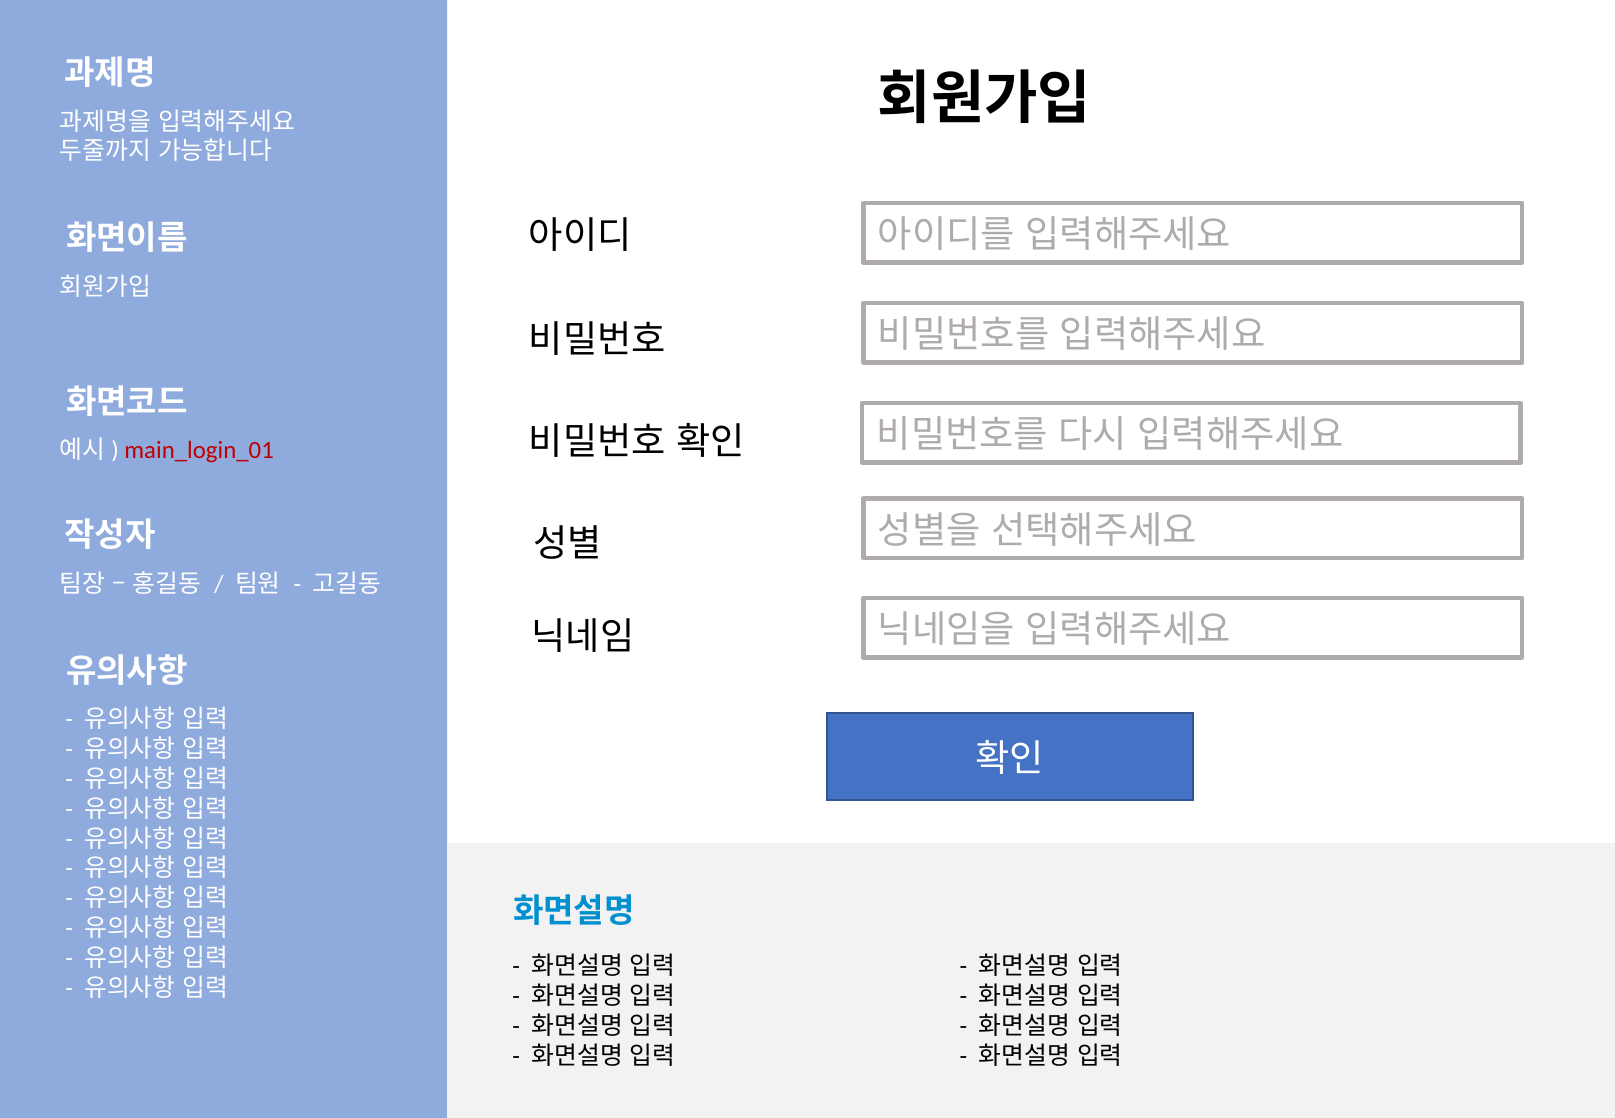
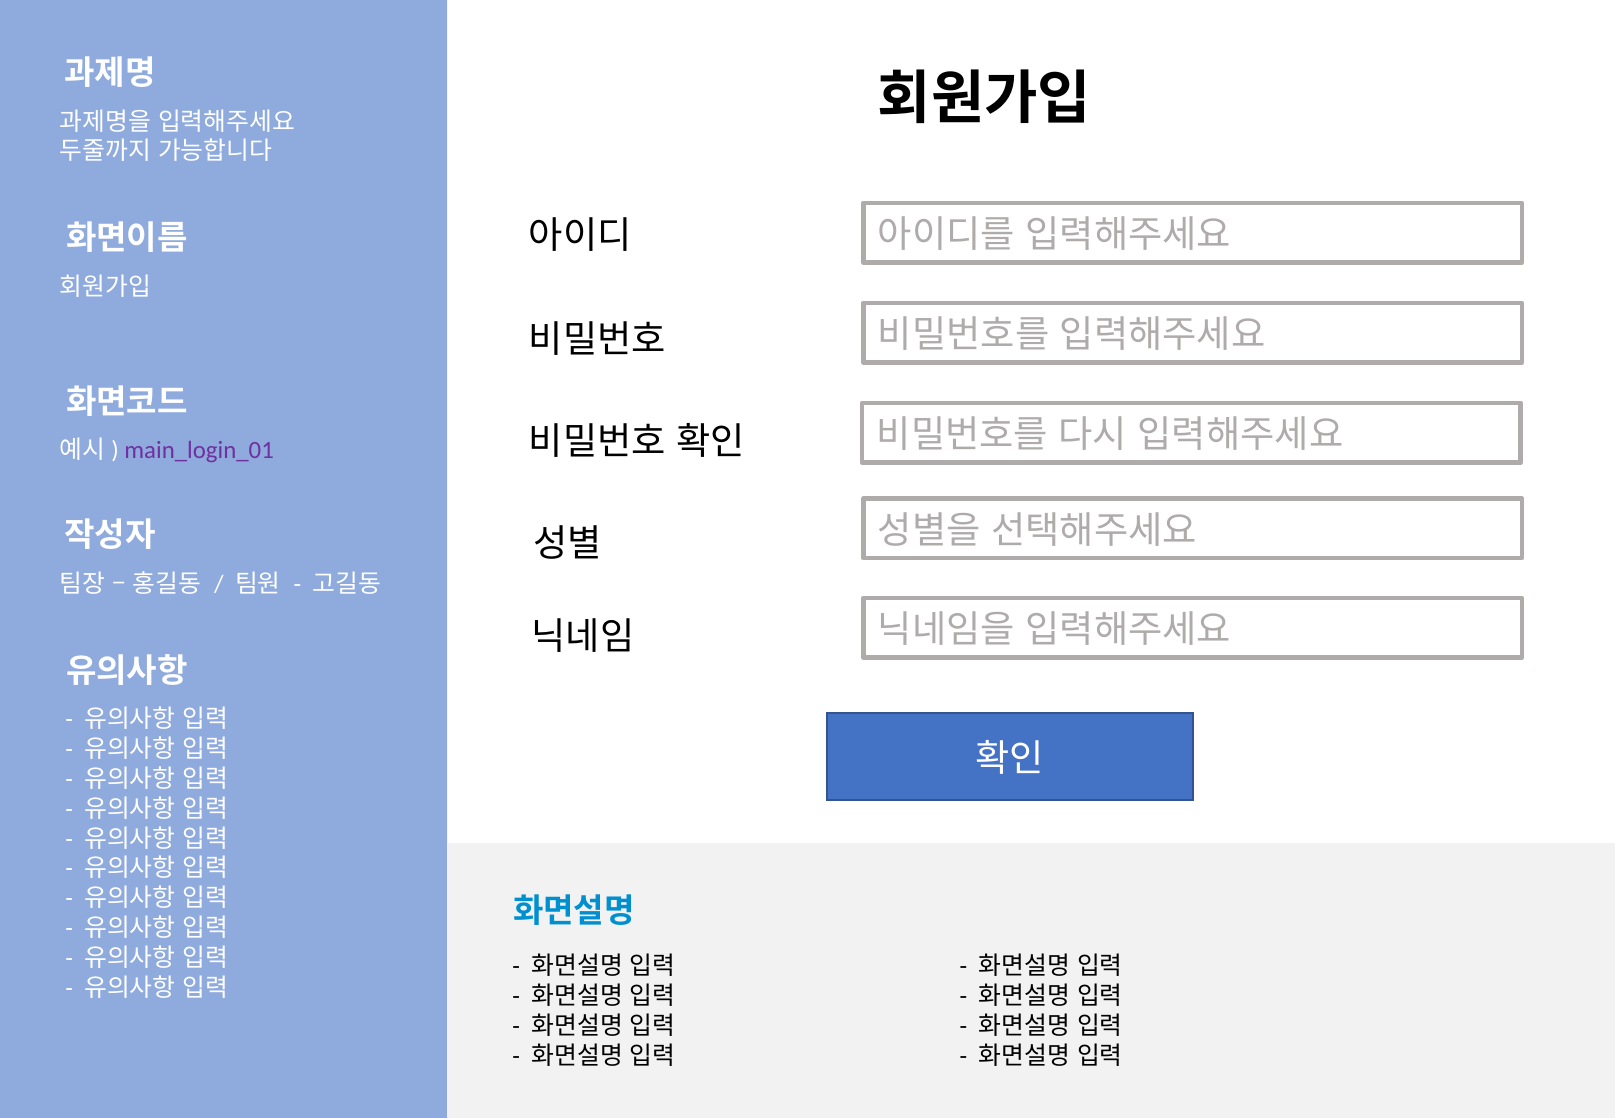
main_login_01 colour: red -> purple
